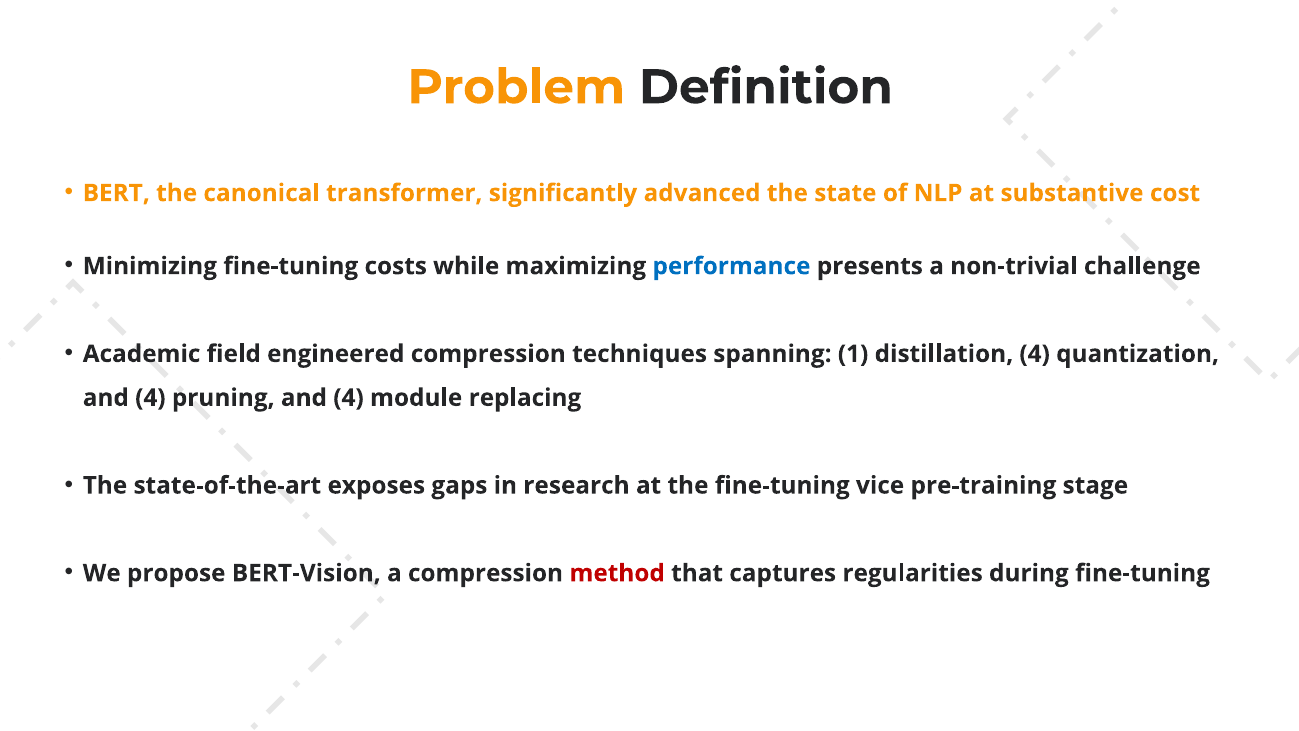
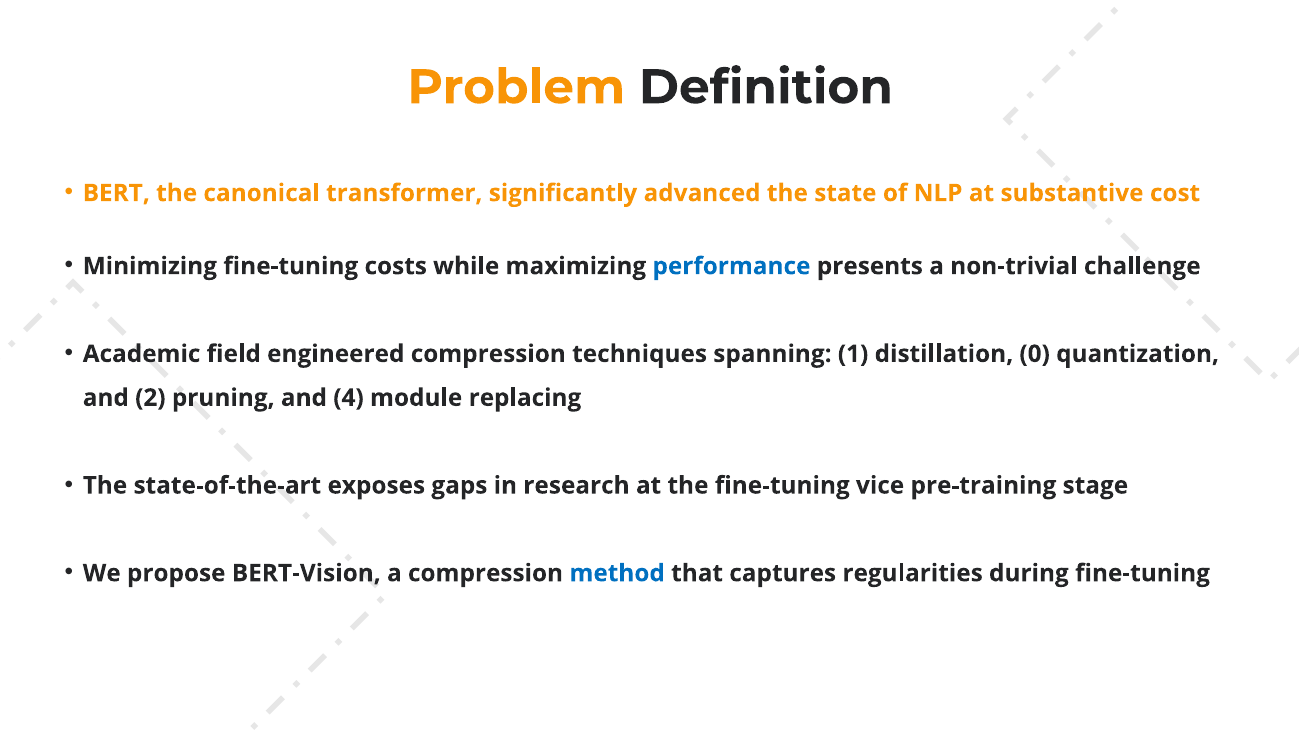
distillation 4: 4 -> 0
4 at (150, 398): 4 -> 2
method colour: red -> blue
